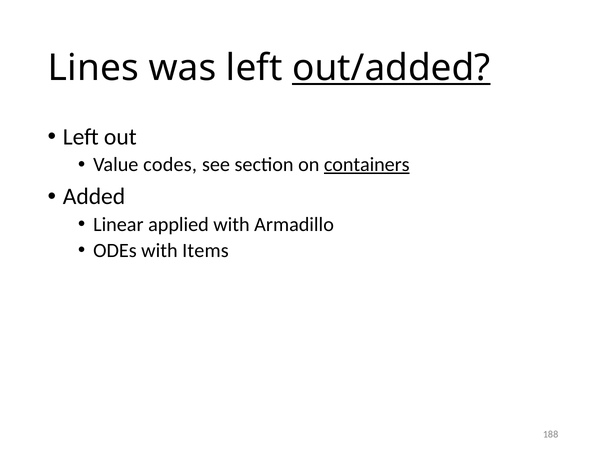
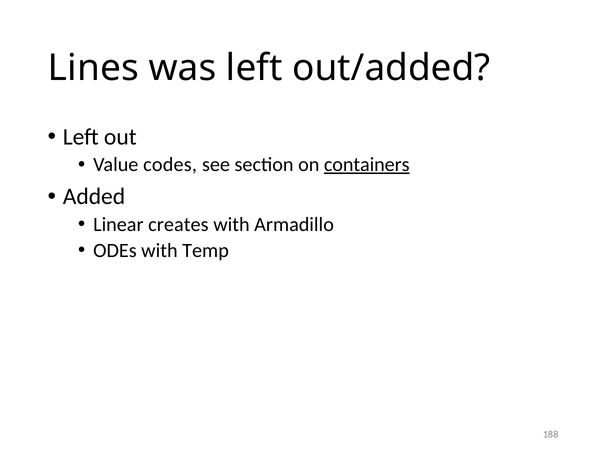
out/added underline: present -> none
applied: applied -> creates
Items: Items -> Temp
